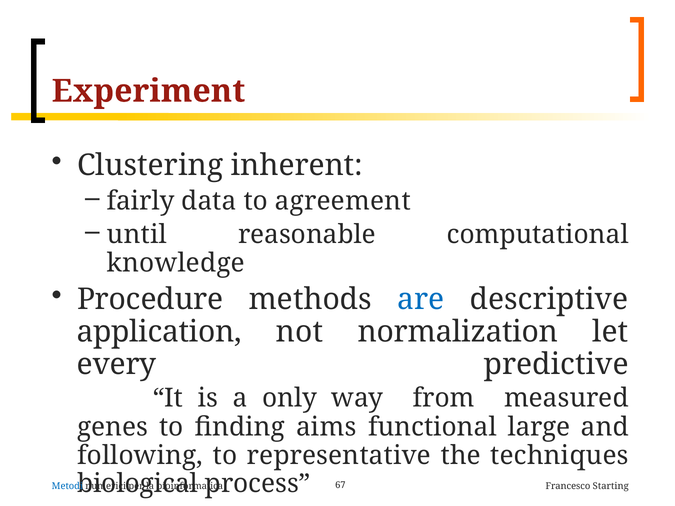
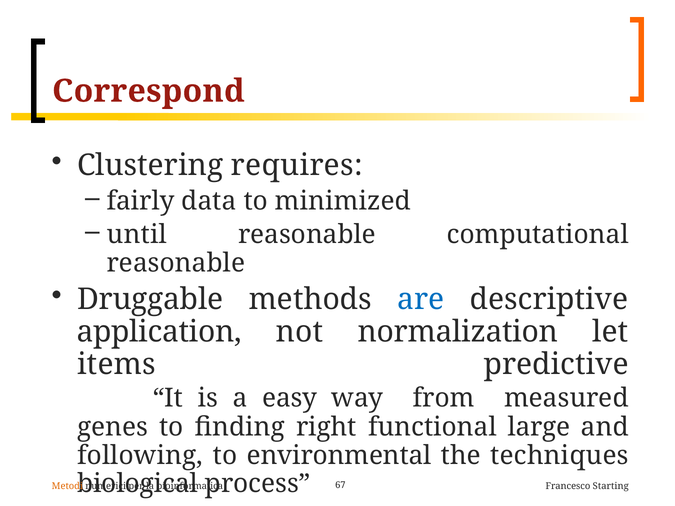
Experiment: Experiment -> Correspond
inherent: inherent -> requires
agreement: agreement -> minimized
knowledge at (176, 263): knowledge -> reasonable
Procedure: Procedure -> Druggable
every: every -> items
only: only -> easy
aims: aims -> right
representative: representative -> environmental
Metodi colour: blue -> orange
